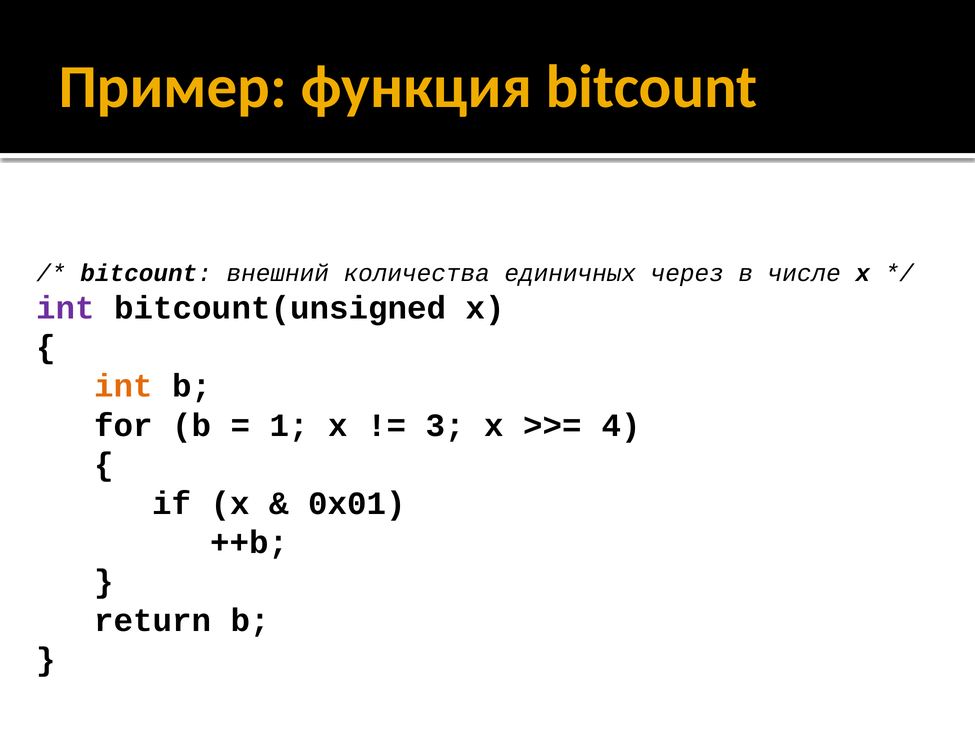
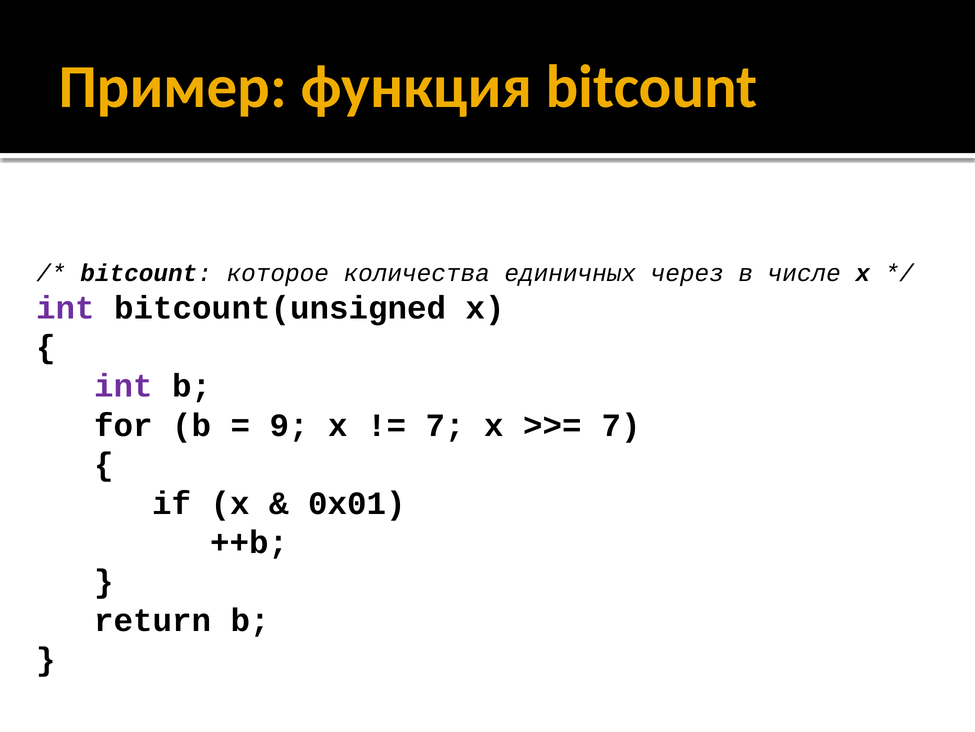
внешний: внешний -> которое
int at (124, 386) colour: orange -> purple
1: 1 -> 9
3 at (445, 425): 3 -> 7
4 at (621, 425): 4 -> 7
